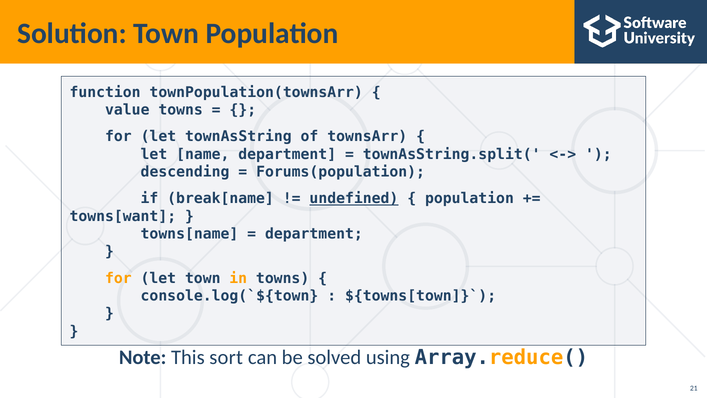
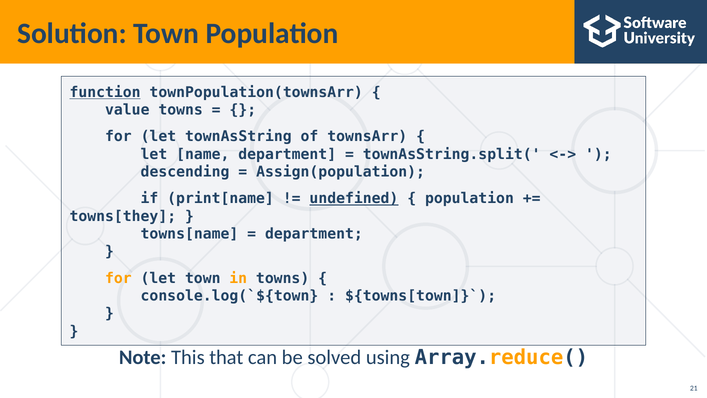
function underline: none -> present
Forums(population: Forums(population -> Assign(population
break[name: break[name -> print[name
towns[want: towns[want -> towns[they
sort: sort -> that
